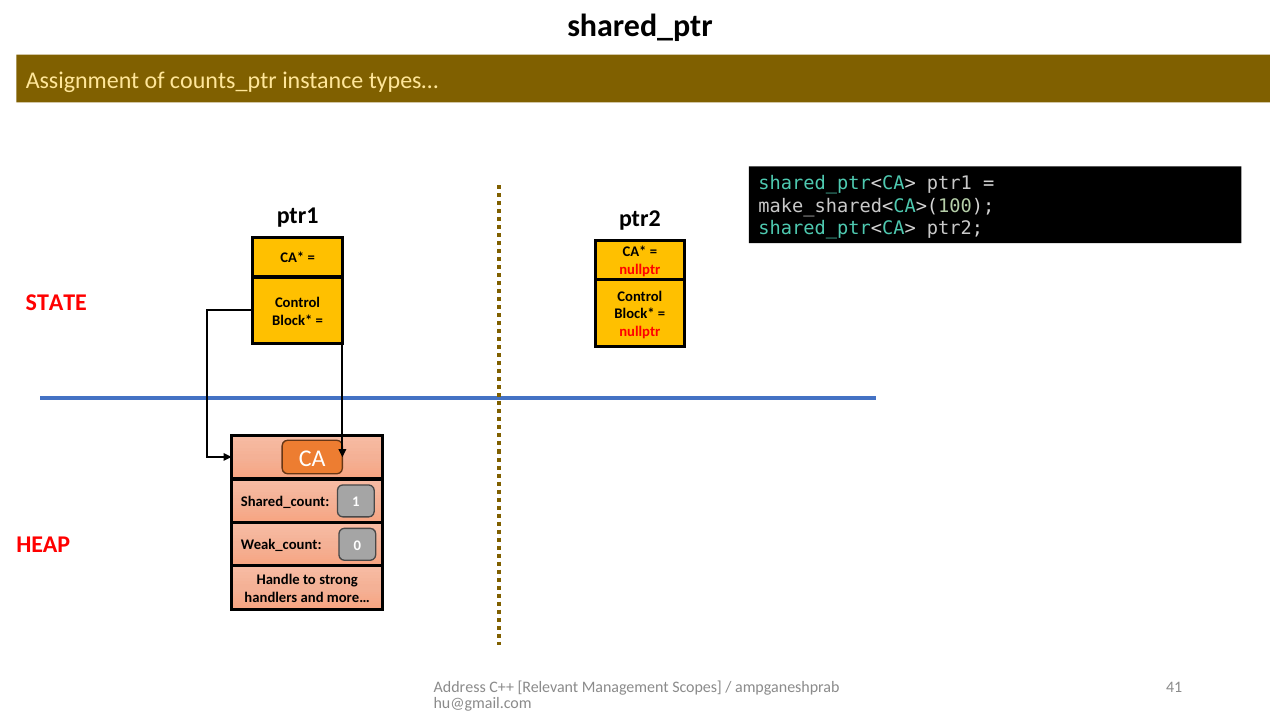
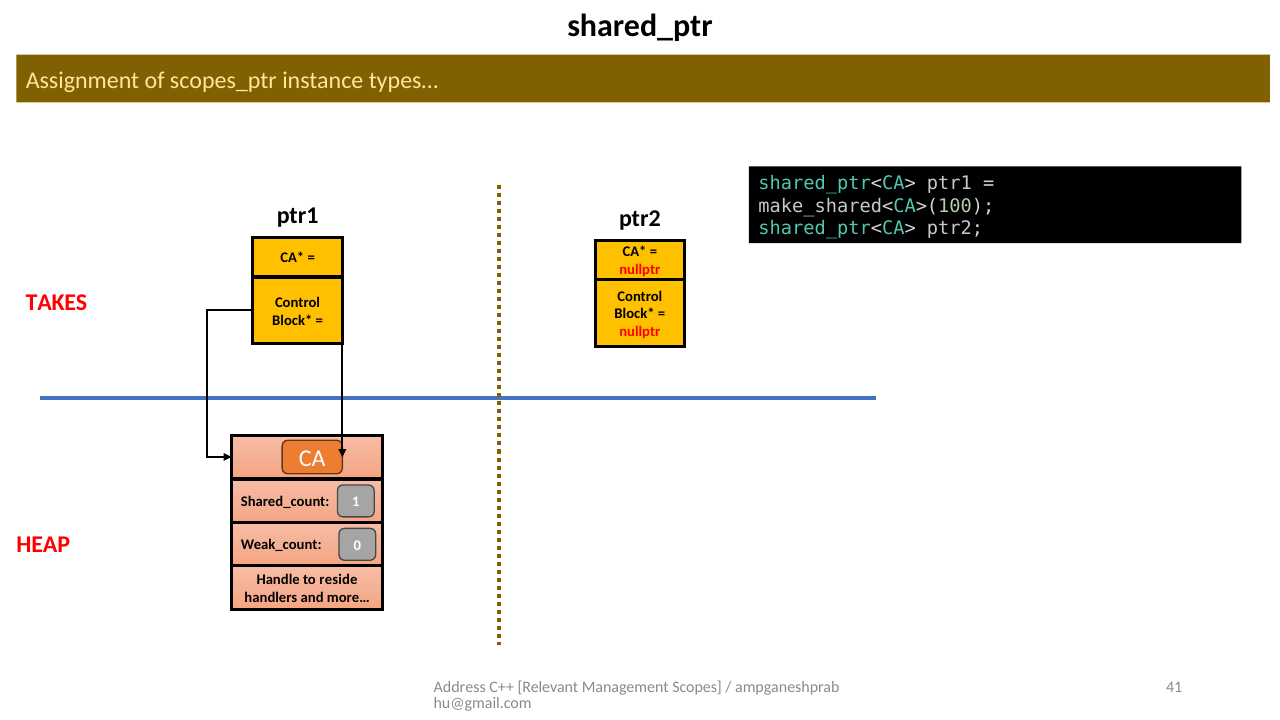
counts_ptr: counts_ptr -> scopes_ptr
STATE: STATE -> TAKES
strong: strong -> reside
